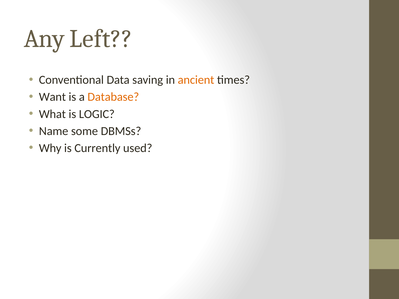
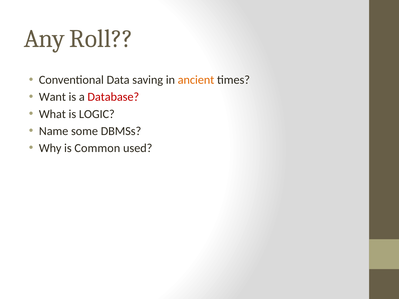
Left: Left -> Roll
Database colour: orange -> red
Currently: Currently -> Common
